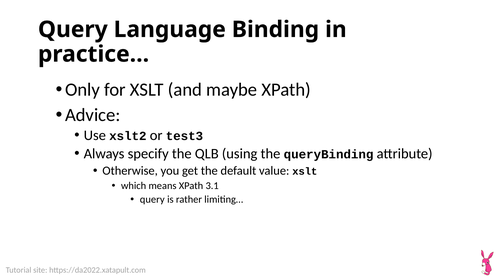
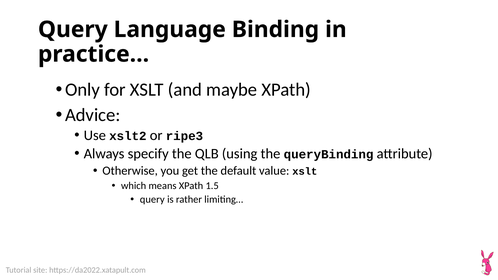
test3: test3 -> ripe3
3.1: 3.1 -> 1.5
